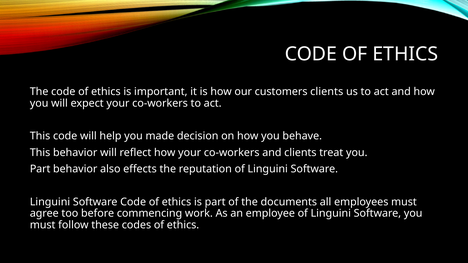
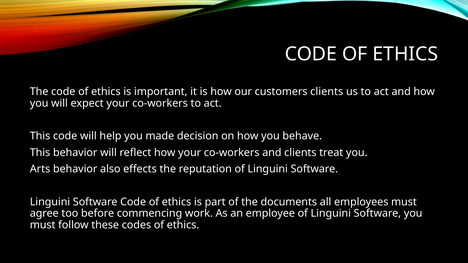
Part at (40, 169): Part -> Arts
